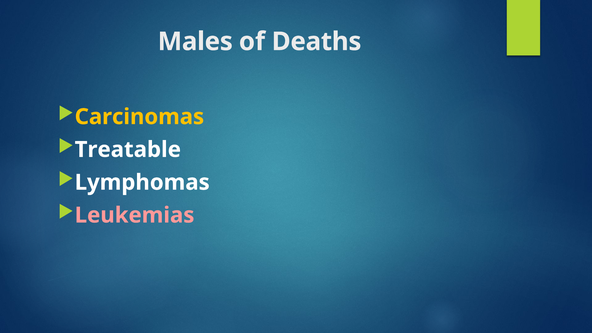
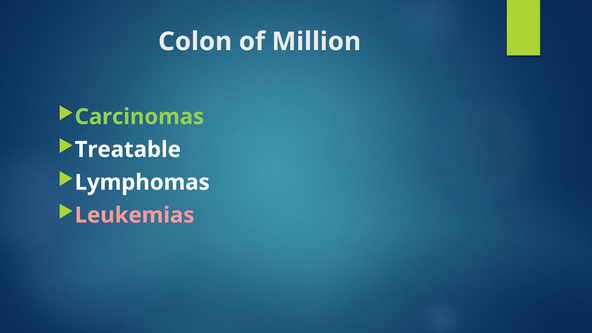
Males: Males -> Colon
Deaths: Deaths -> Million
Carcinomas colour: yellow -> light green
